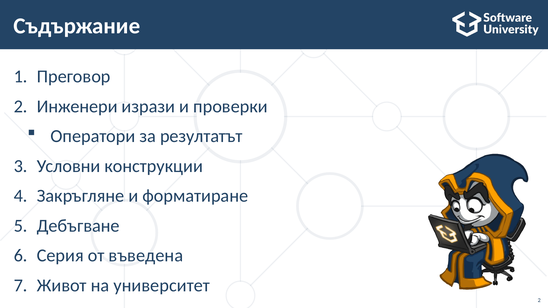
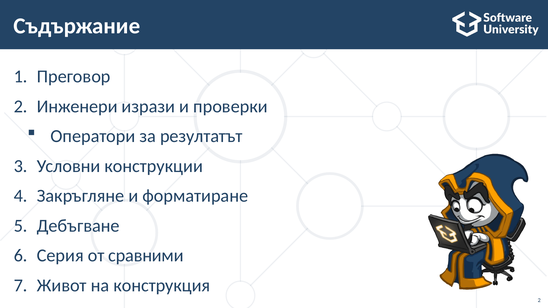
въведена: въведена -> сравними
университет: университет -> конструкция
